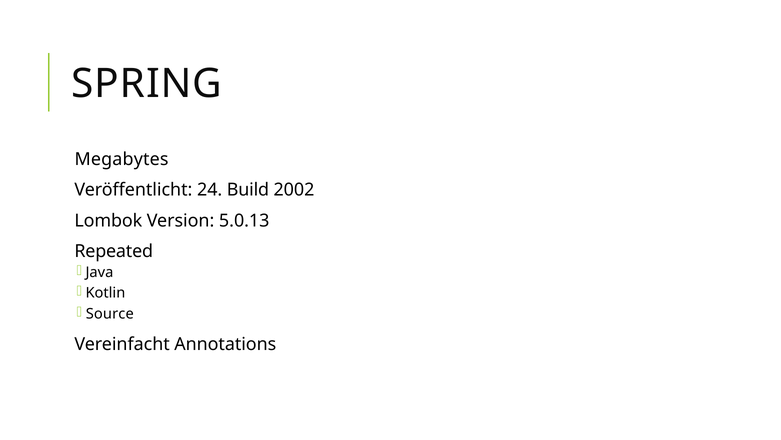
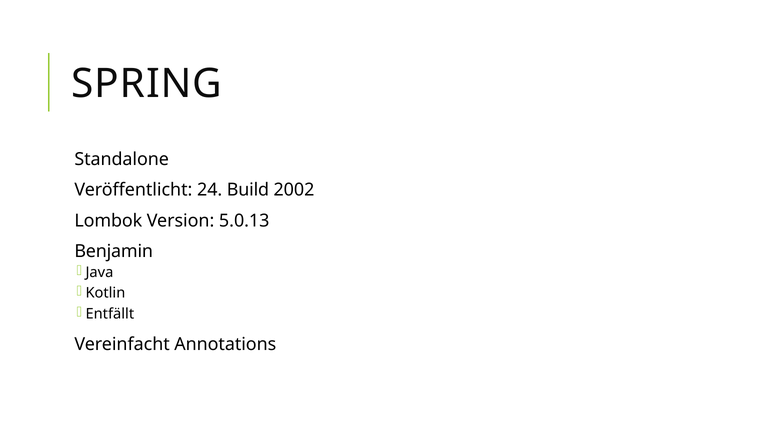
Megabytes: Megabytes -> Standalone
Repeated: Repeated -> Benjamin
Source: Source -> Entfällt
